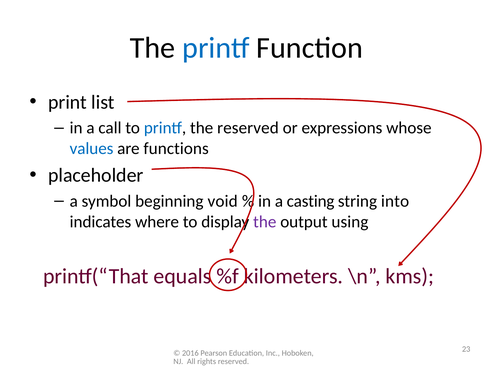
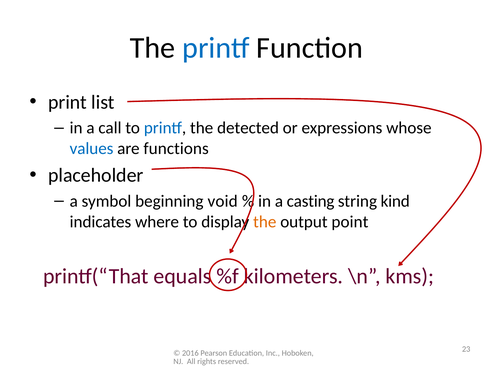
the reserved: reserved -> detected
into: into -> kind
the at (265, 222) colour: purple -> orange
using: using -> point
